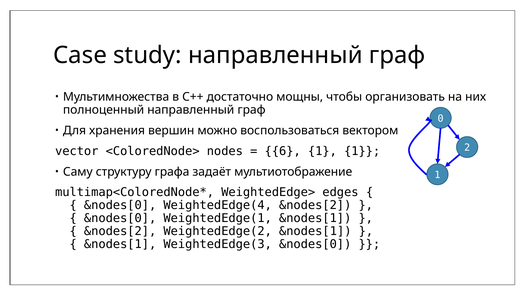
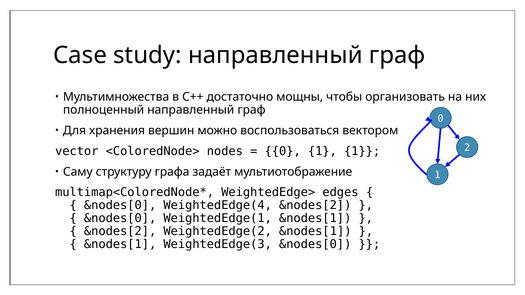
6 at (283, 151): 6 -> 0
